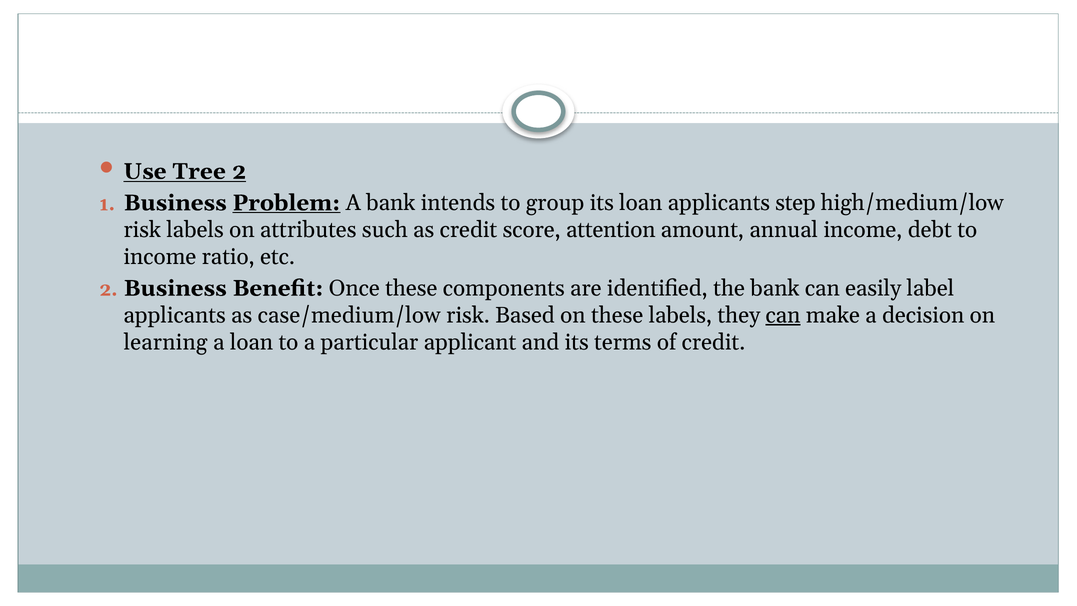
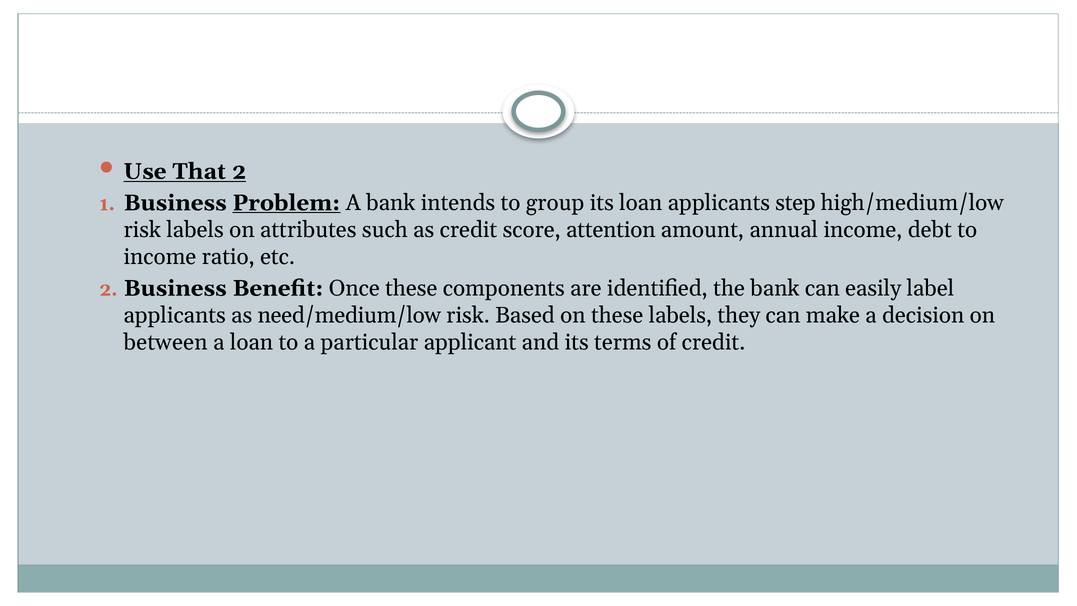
Tree: Tree -> That
case/medium/low: case/medium/low -> need/medium/low
can at (783, 315) underline: present -> none
learning: learning -> between
